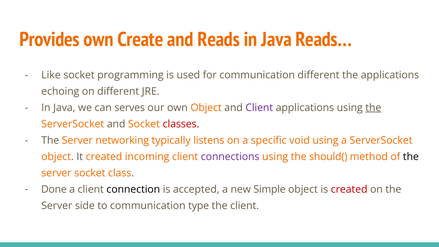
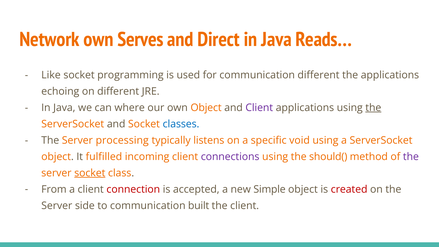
Provides: Provides -> Network
Create: Create -> Serves
Reads: Reads -> Direct
serves: serves -> where
classes colour: red -> blue
networking: networking -> processing
It created: created -> fulfilled
the at (411, 157) colour: black -> purple
socket at (90, 173) underline: none -> present
Done: Done -> From
connection colour: black -> red
type: type -> built
